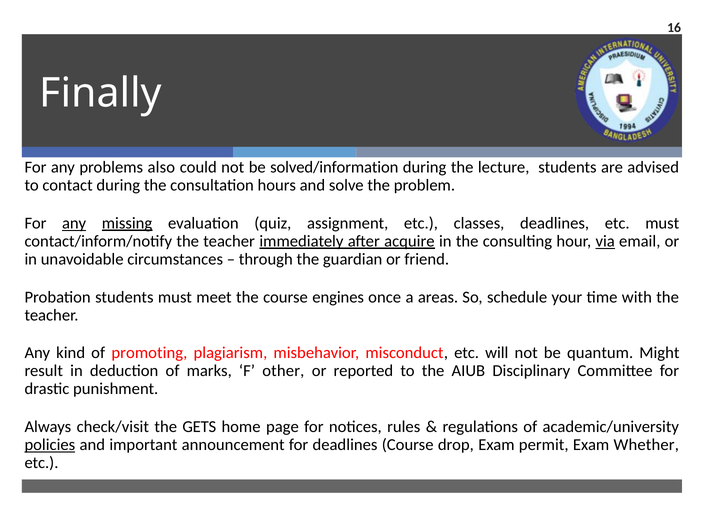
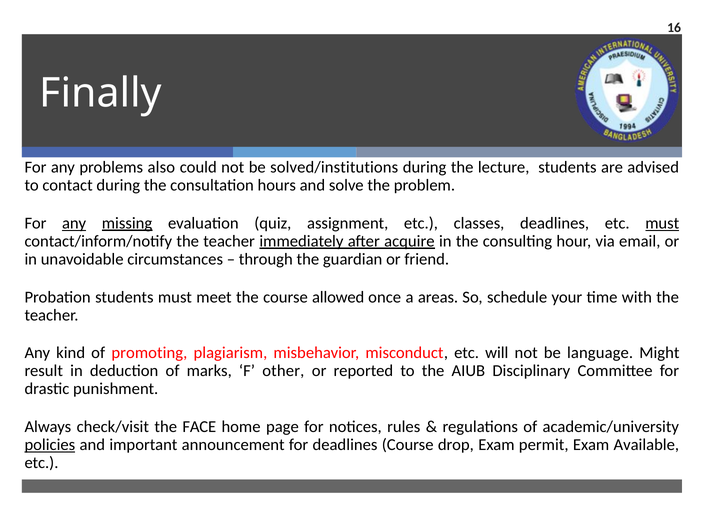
solved/information: solved/information -> solved/institutions
must at (662, 223) underline: none -> present
via underline: present -> none
engines: engines -> allowed
quantum: quantum -> language
GETS: GETS -> FACE
Whether: Whether -> Available
